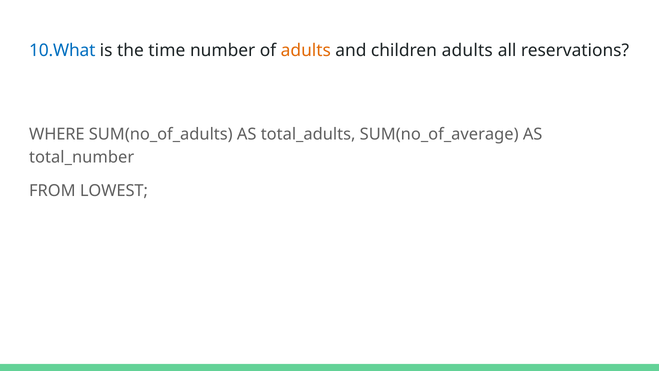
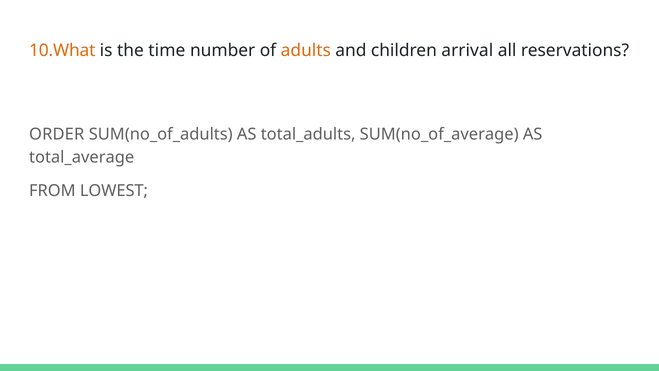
10.What colour: blue -> orange
children adults: adults -> arrival
WHERE: WHERE -> ORDER
total_number: total_number -> total_average
